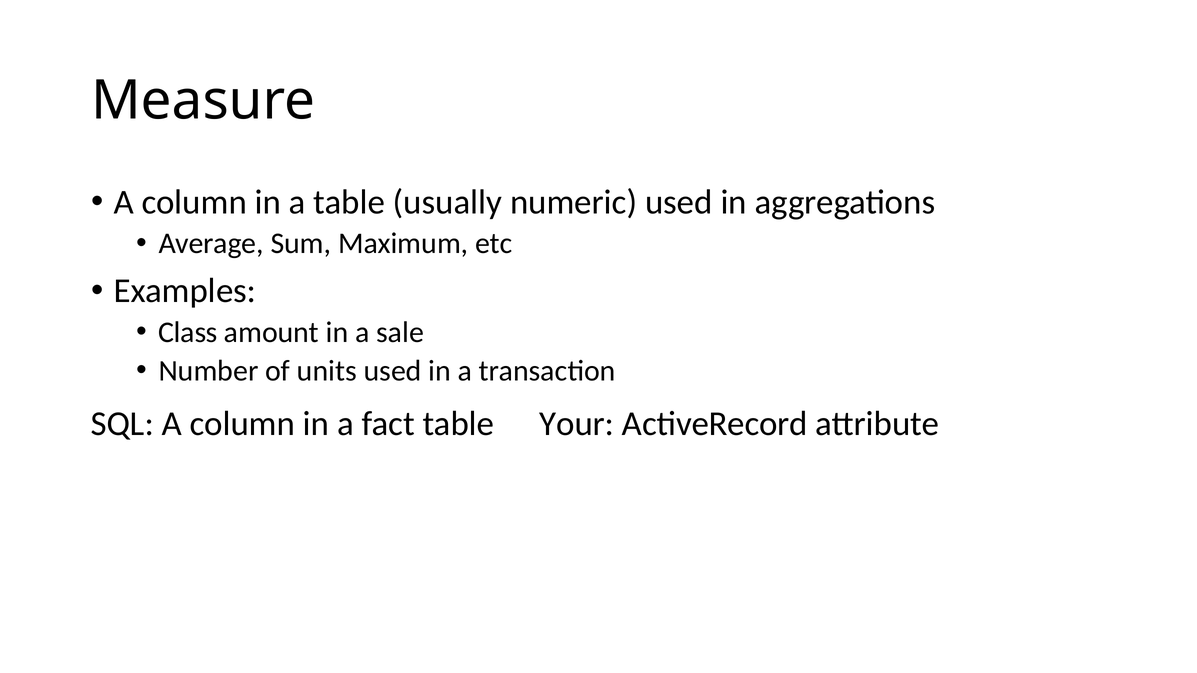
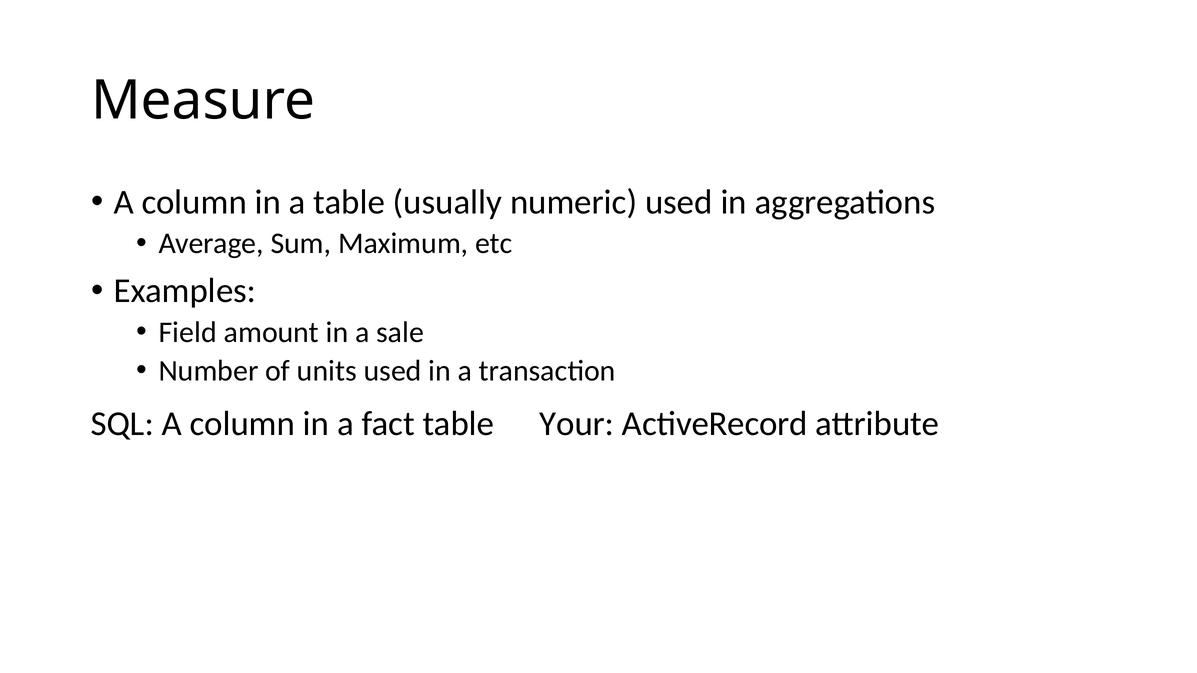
Class: Class -> Field
